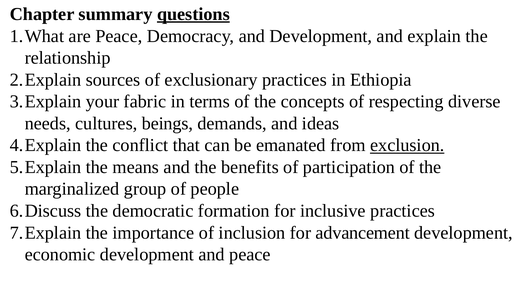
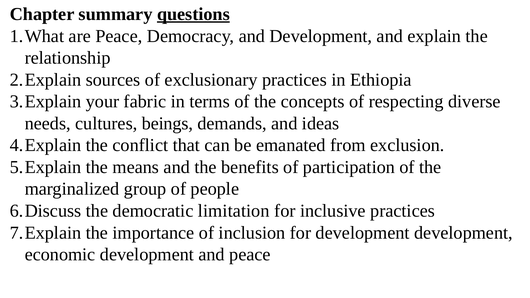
exclusion underline: present -> none
formation: formation -> limitation
for advancement: advancement -> development
